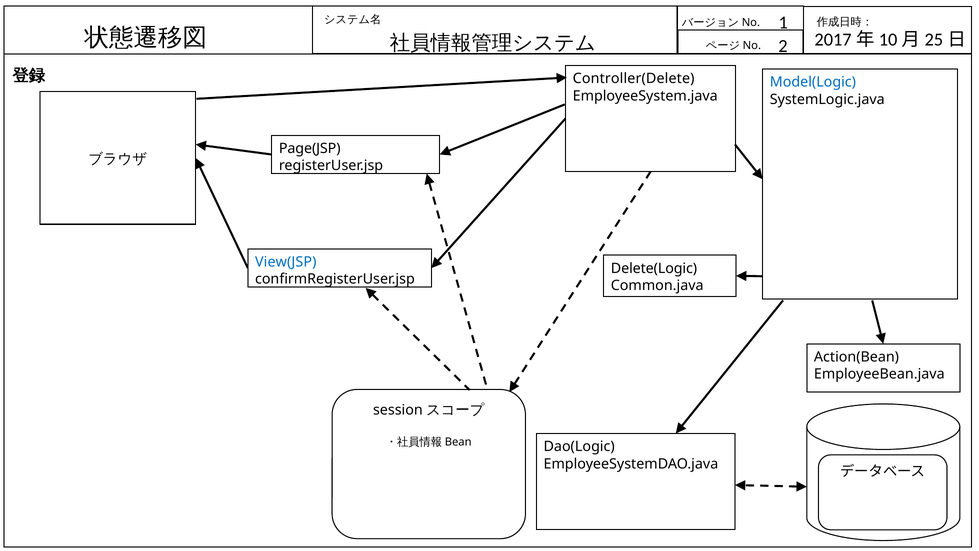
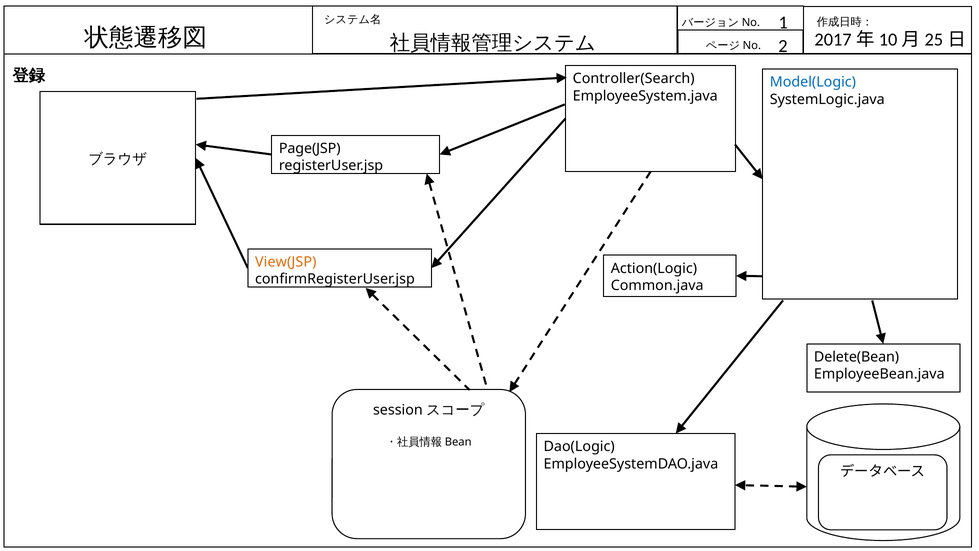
Controller(Delete: Controller(Delete -> Controller(Search
View(JSP colour: blue -> orange
Delete(Logic: Delete(Logic -> Action(Logic
Action(Bean: Action(Bean -> Delete(Bean
